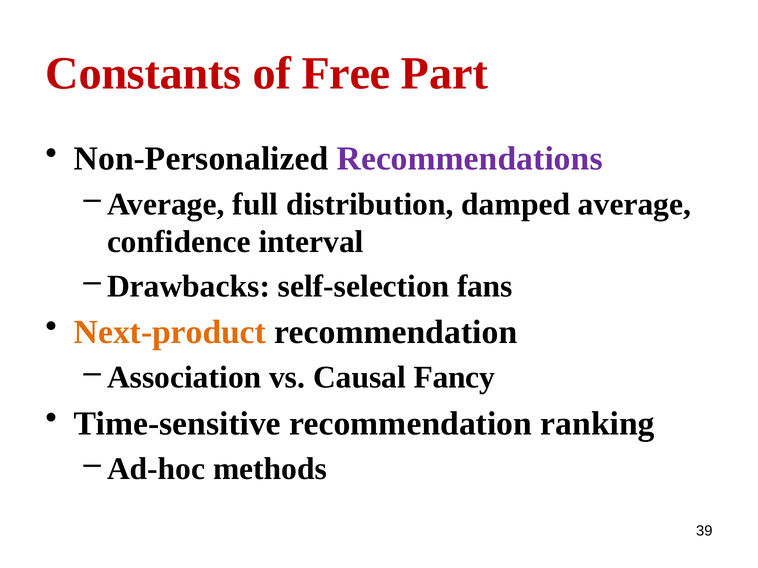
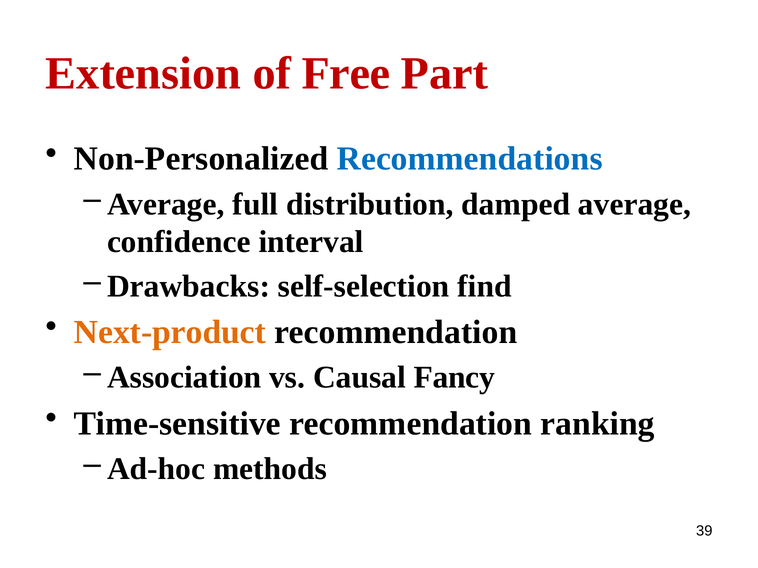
Constants: Constants -> Extension
Recommendations colour: purple -> blue
fans: fans -> find
